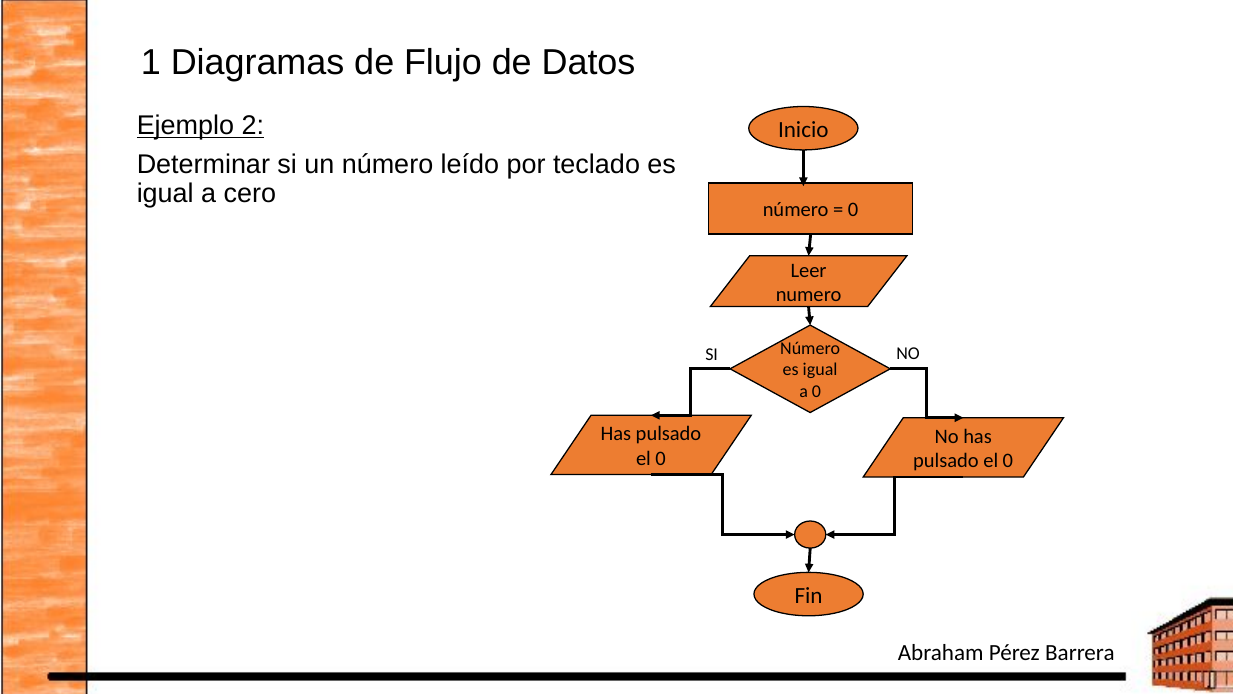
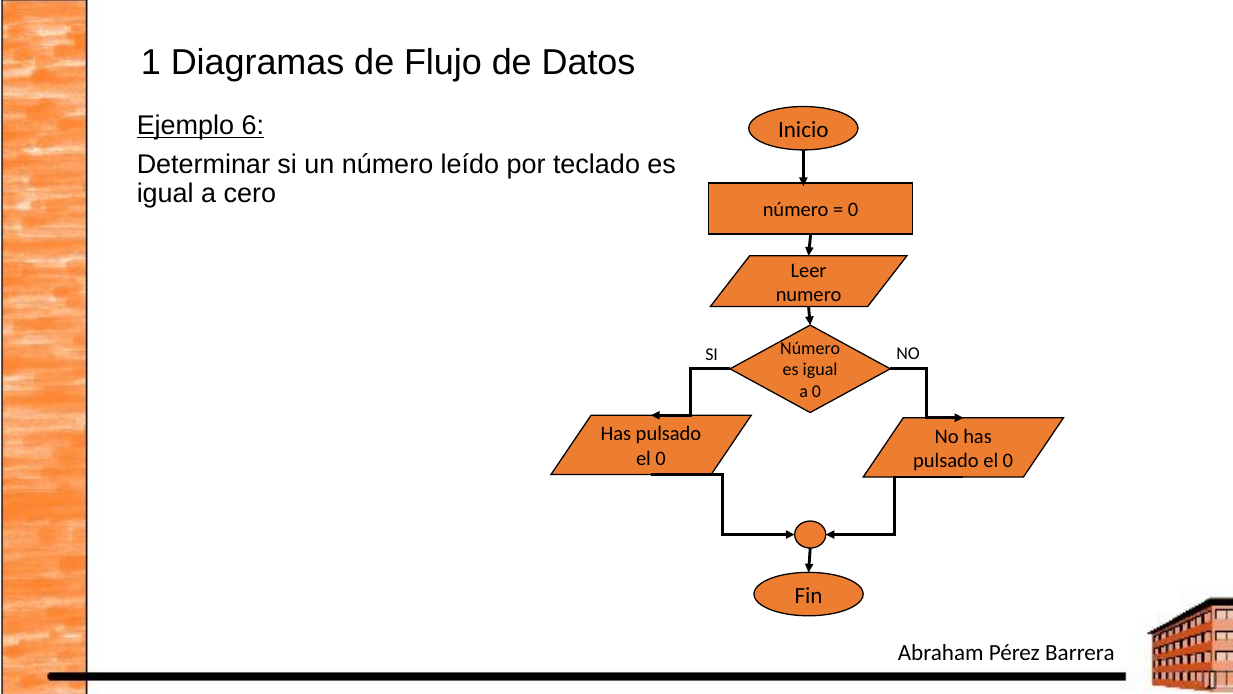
2: 2 -> 6
